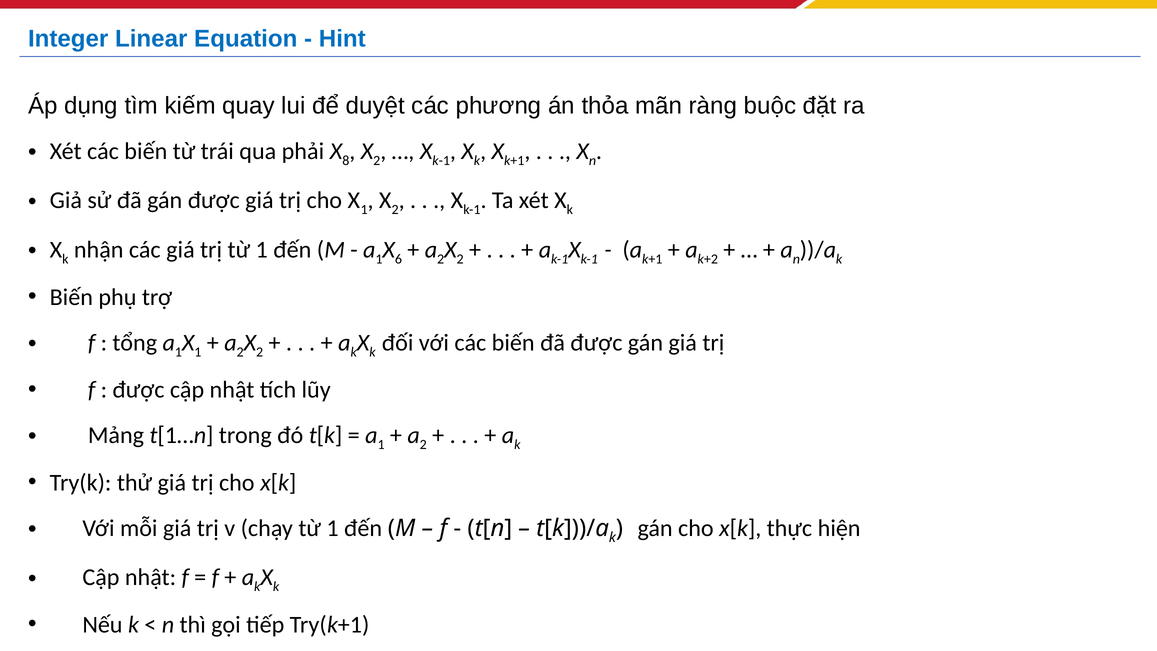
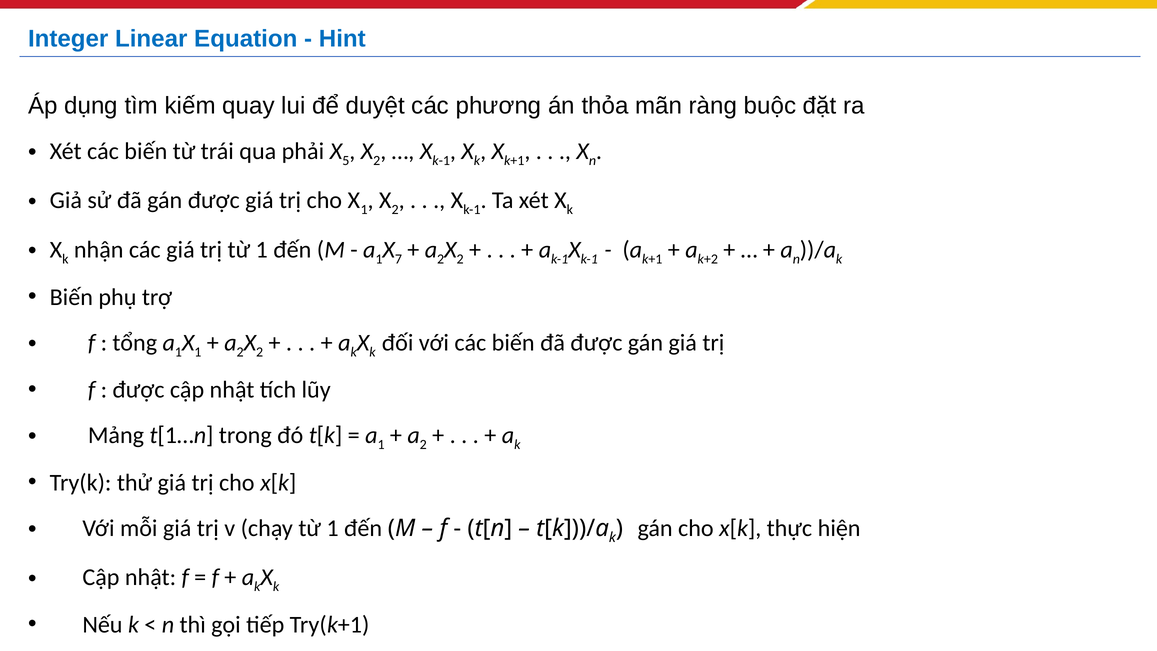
8: 8 -> 5
6: 6 -> 7
